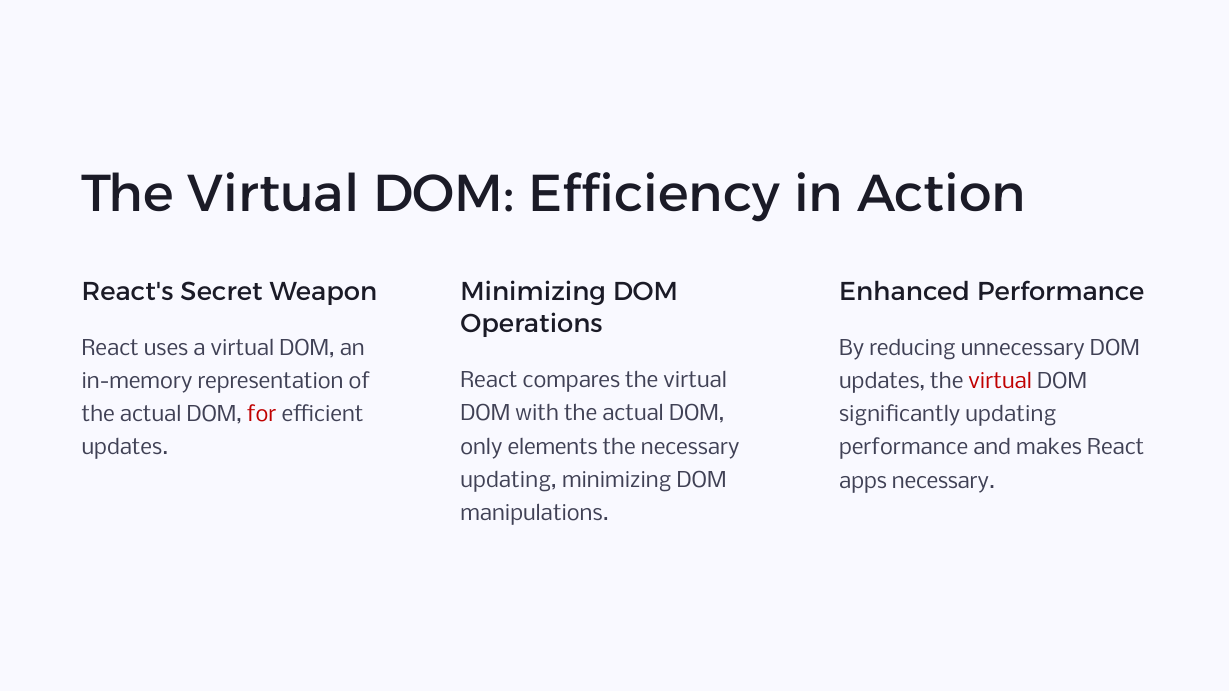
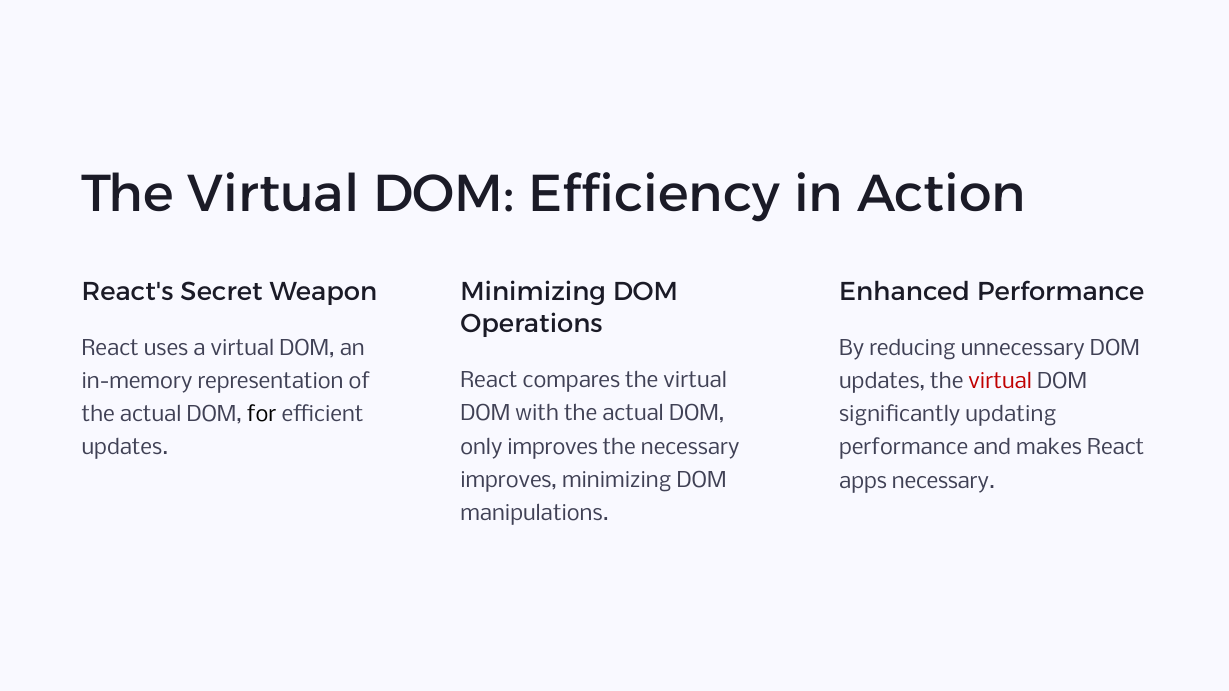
for colour: red -> black
only elements: elements -> improves
updating at (509, 481): updating -> improves
